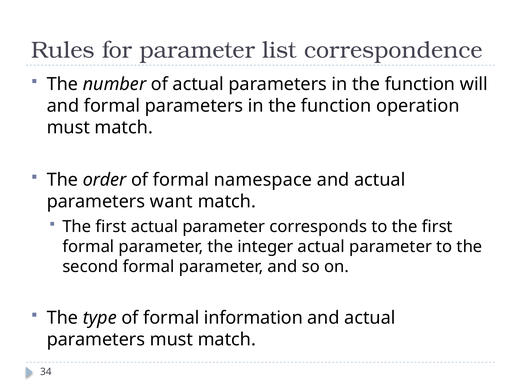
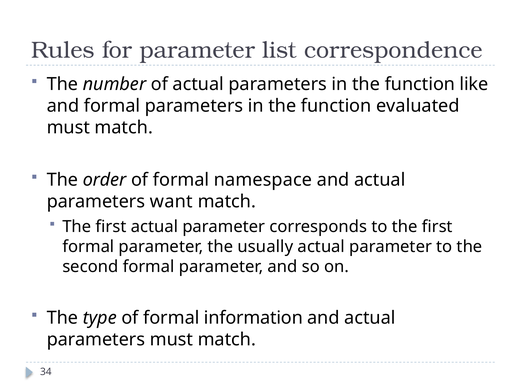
will: will -> like
operation: operation -> evaluated
integer: integer -> usually
